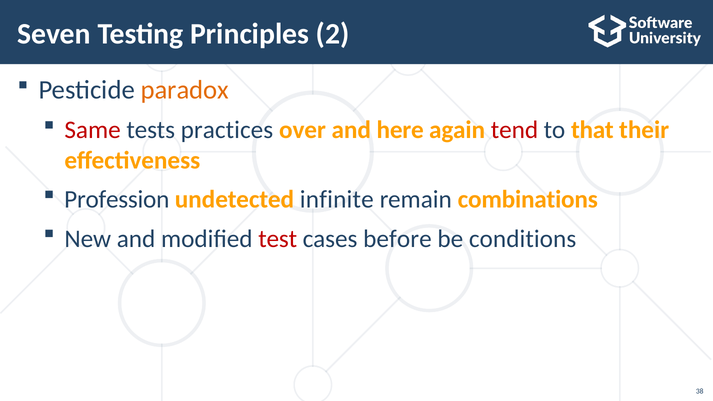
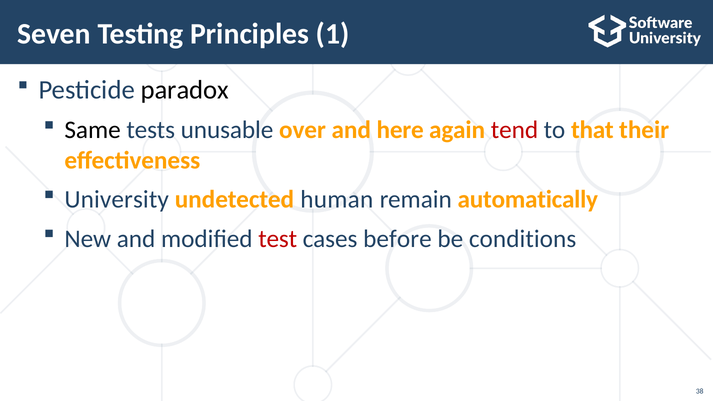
2: 2 -> 1
paradox colour: orange -> black
Same colour: red -> black
practices: practices -> unusable
Profession: Profession -> University
infinite: infinite -> human
combinations: combinations -> automatically
